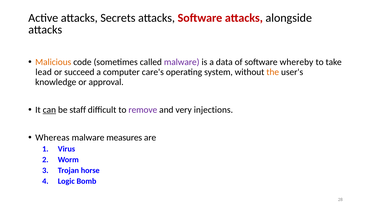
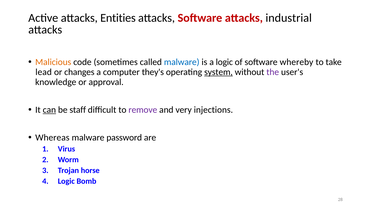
Secrets: Secrets -> Entities
alongside: alongside -> industrial
malware at (182, 62) colour: purple -> blue
a data: data -> logic
succeed: succeed -> changes
care's: care's -> they's
system underline: none -> present
the colour: orange -> purple
measures: measures -> password
